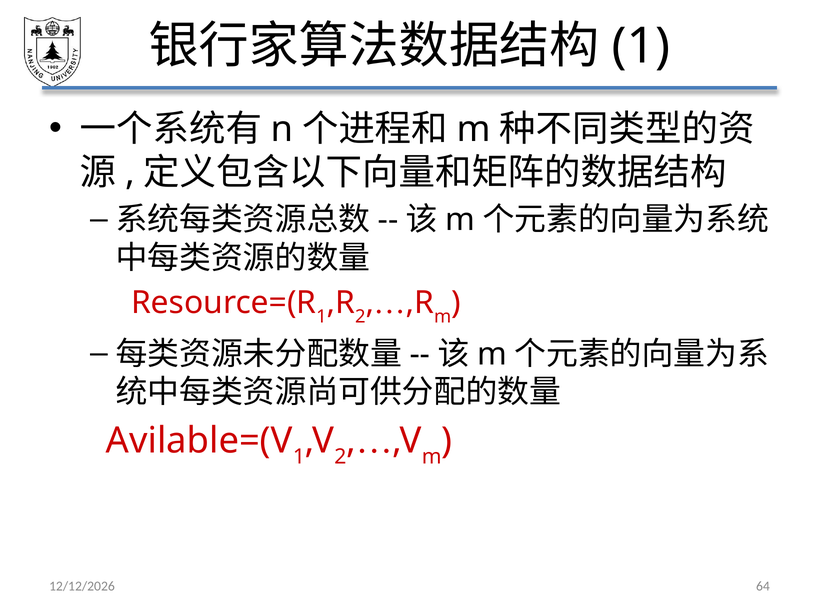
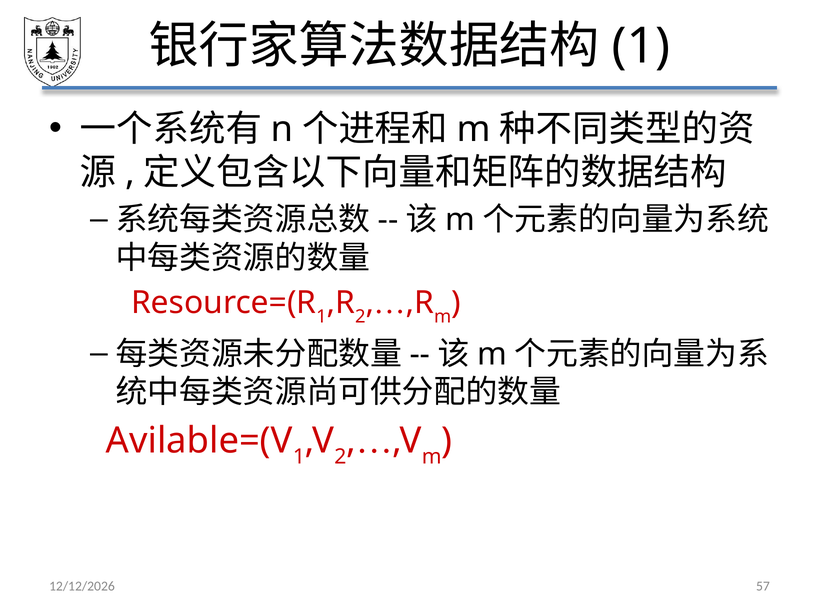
64: 64 -> 57
